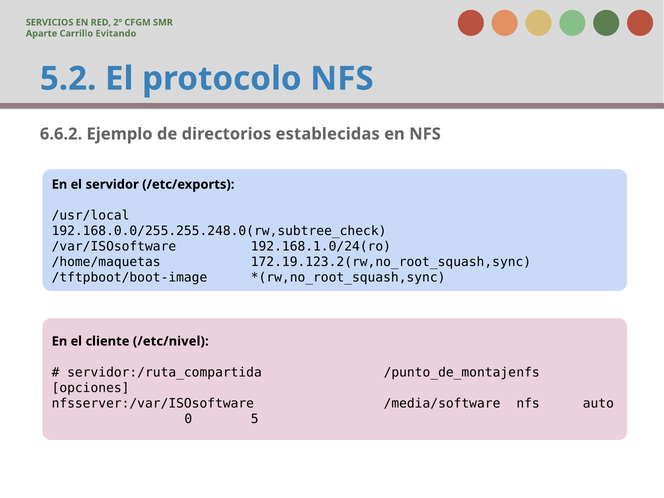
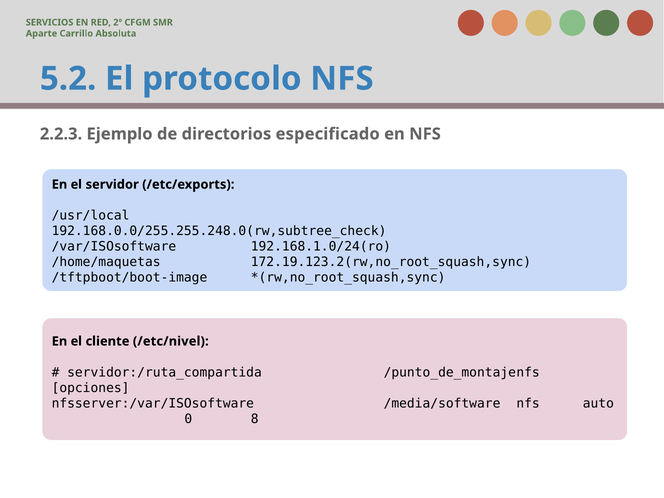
Evitando: Evitando -> Absoluta
6.6.2: 6.6.2 -> 2.2.3
establecidas: establecidas -> especificado
5: 5 -> 8
